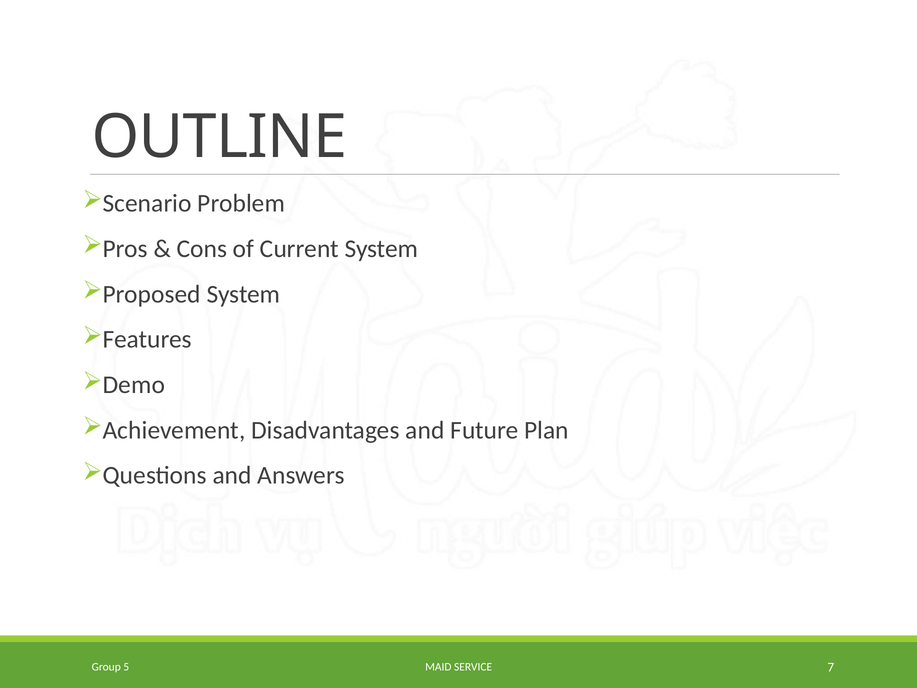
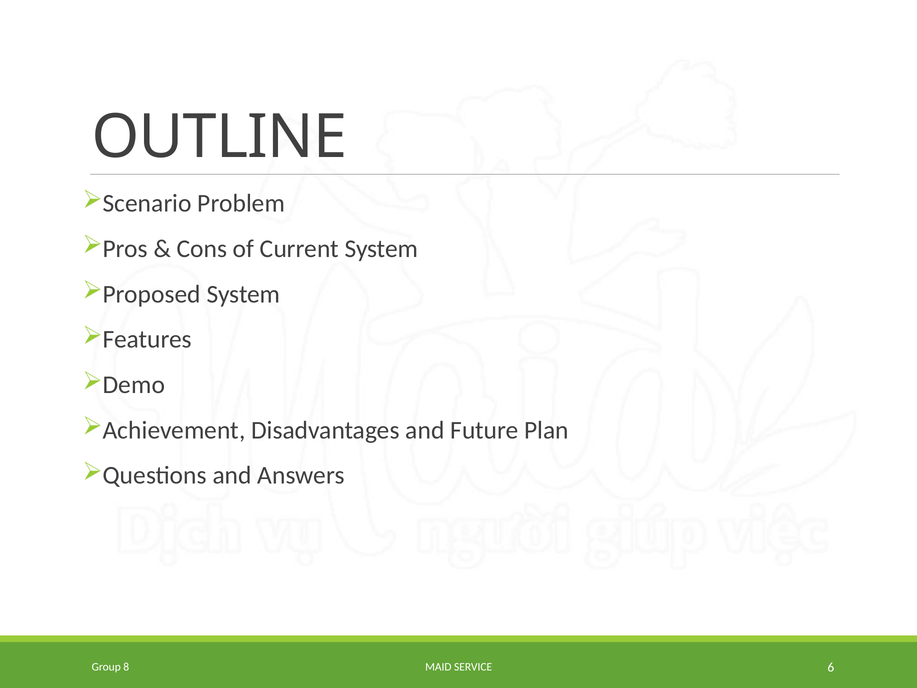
5: 5 -> 8
7: 7 -> 6
